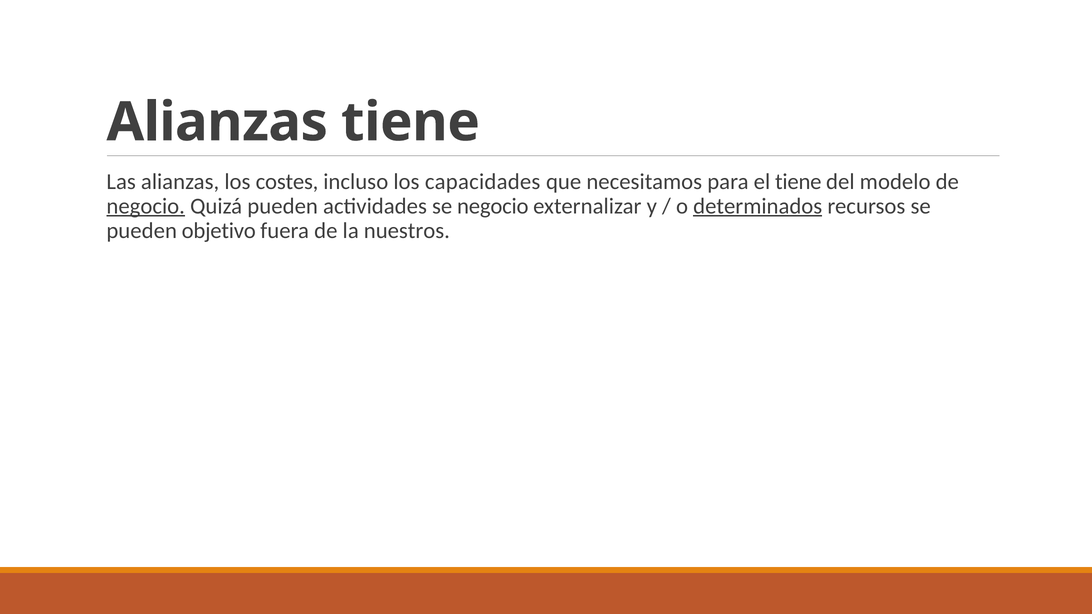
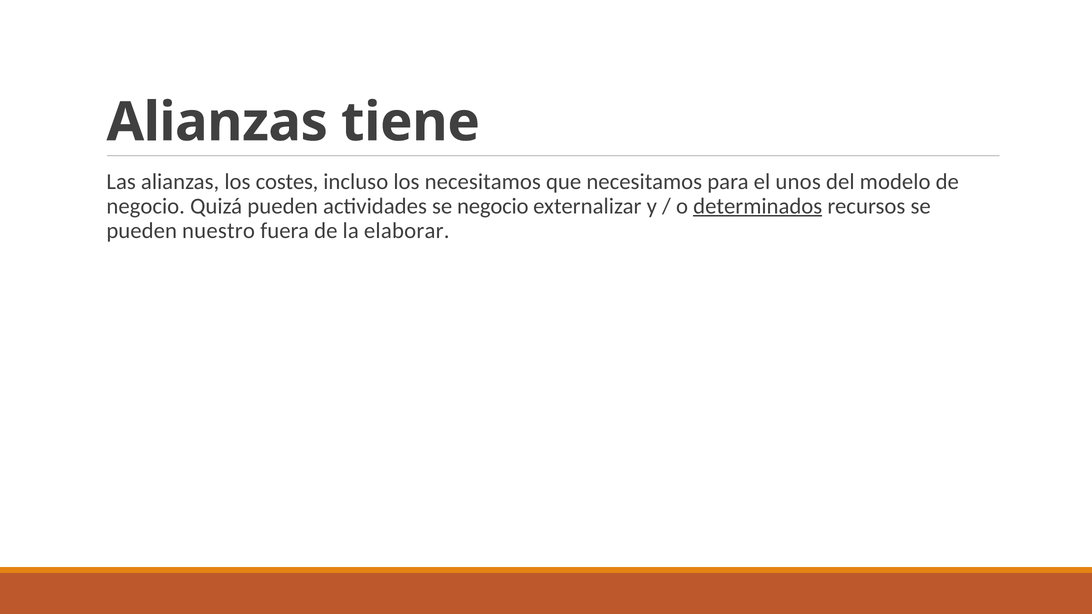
los capacidades: capacidades -> necesitamos
el tiene: tiene -> unos
negocio at (146, 206) underline: present -> none
objetivo: objetivo -> nuestro
nuestros: nuestros -> elaborar
